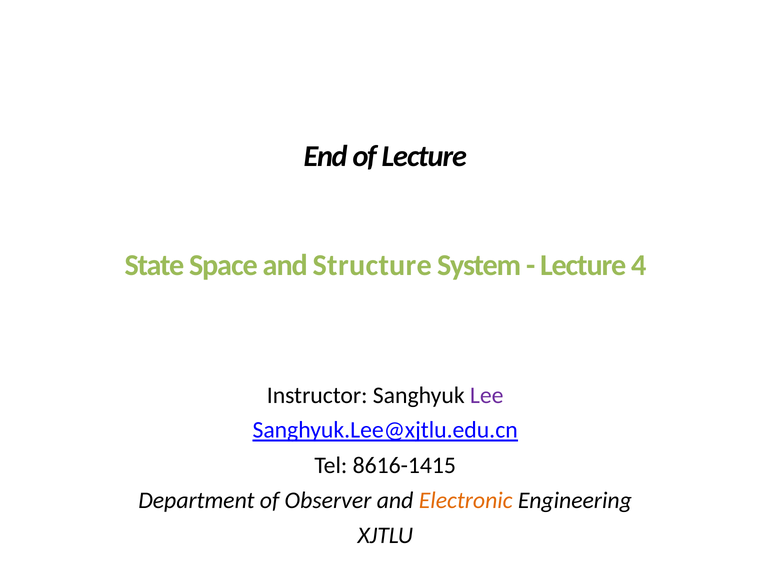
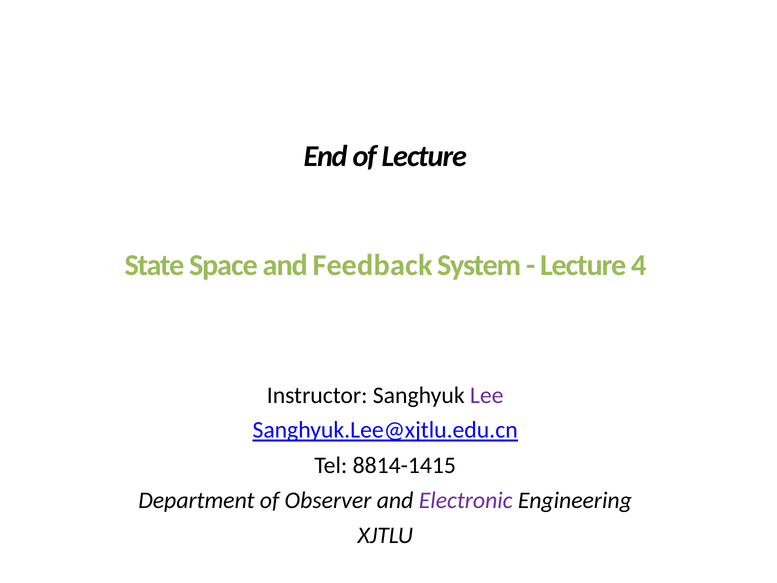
Structure: Structure -> Feedback
8616-1415: 8616-1415 -> 8814-1415
Electronic colour: orange -> purple
